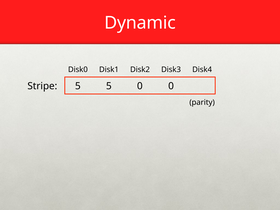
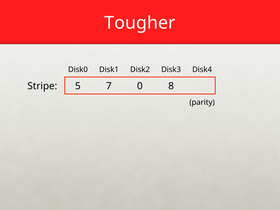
Dynamic: Dynamic -> Tougher
5 5: 5 -> 7
0 0: 0 -> 8
